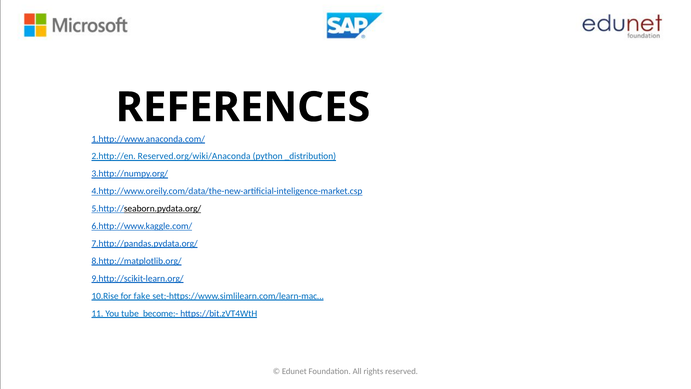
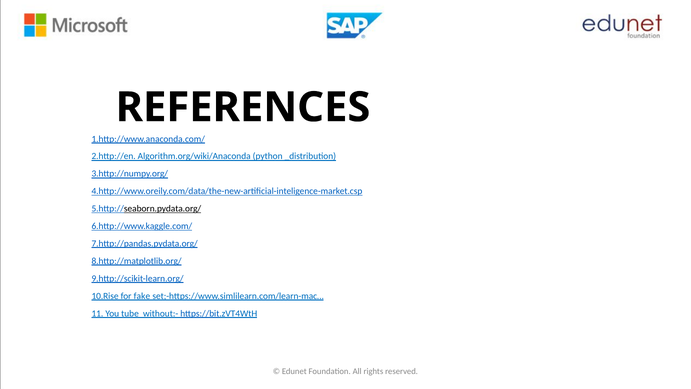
Reserved.org/wiki/Anaconda: Reserved.org/wiki/Anaconda -> Algorithm.org/wiki/Anaconda
become:-: become:- -> without:-
